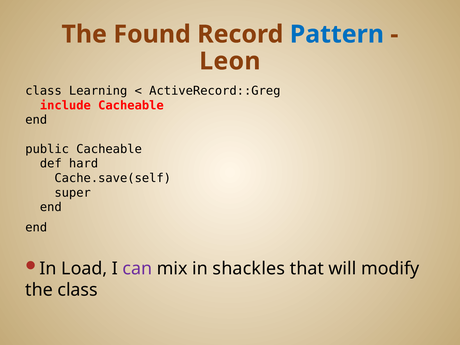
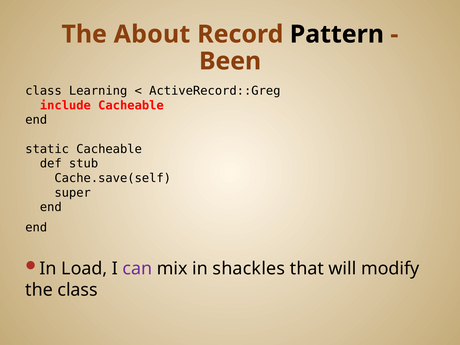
Found: Found -> About
Pattern colour: blue -> black
Leon: Leon -> Been
public: public -> static
hard: hard -> stub
